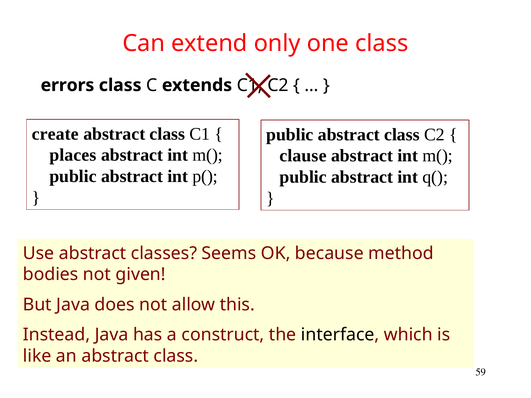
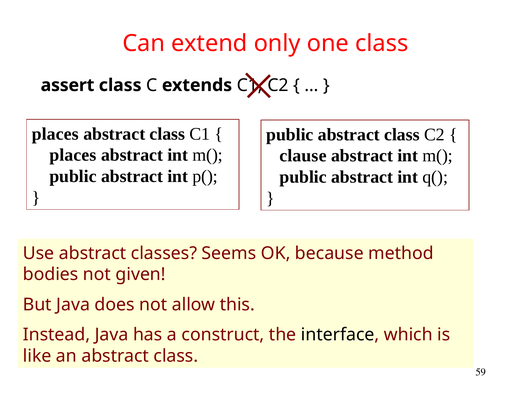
errors: errors -> assert
create at (55, 134): create -> places
